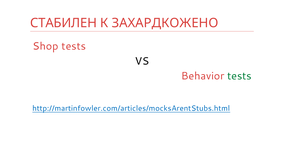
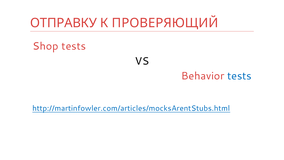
СТАБИЛЕН: СТАБИЛЕН -> ОТПРАВКУ
ЗАХАРДКОЖЕНО: ЗАХАРДКОЖЕНО -> ПРОВЕРЯЮЩИЙ
tests at (239, 76) colour: green -> blue
